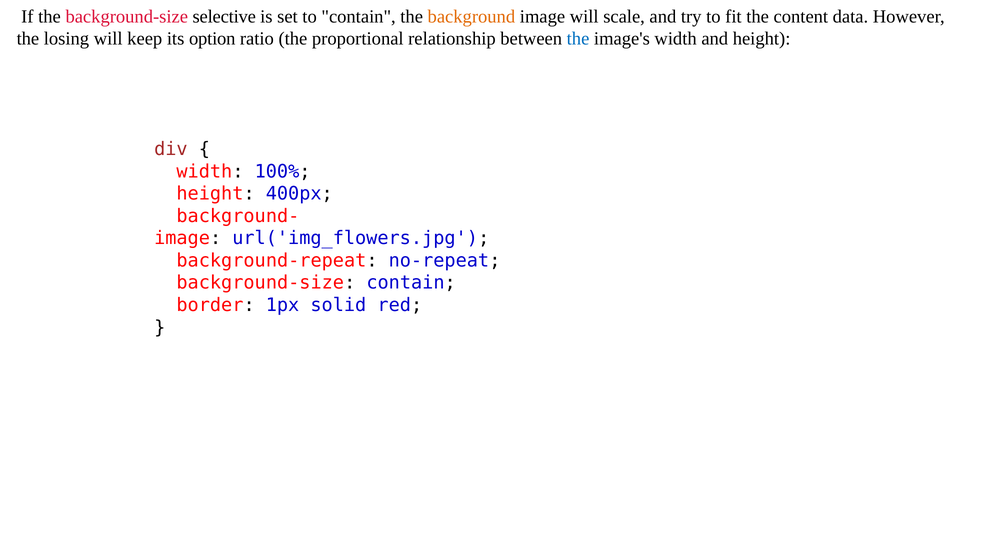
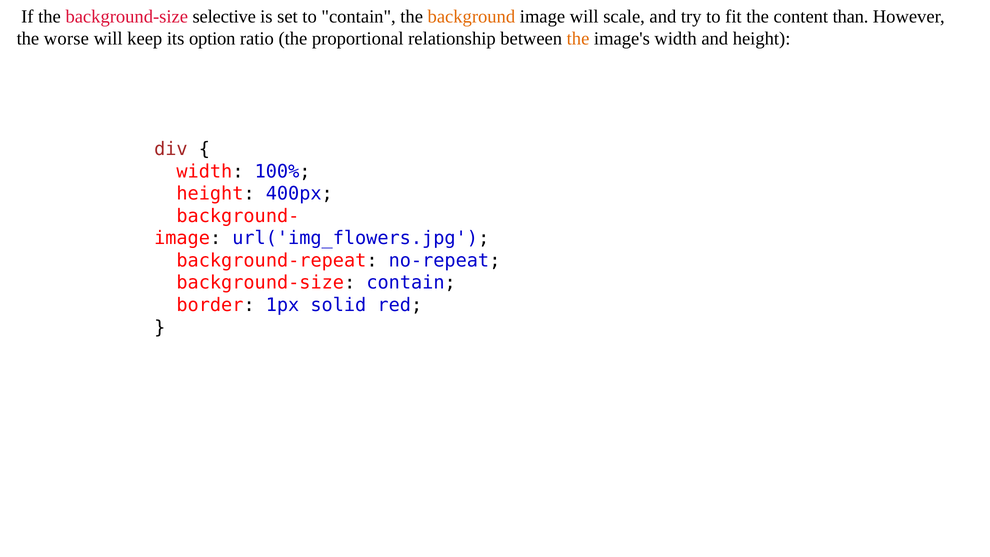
data: data -> than
losing: losing -> worse
the at (578, 39) colour: blue -> orange
